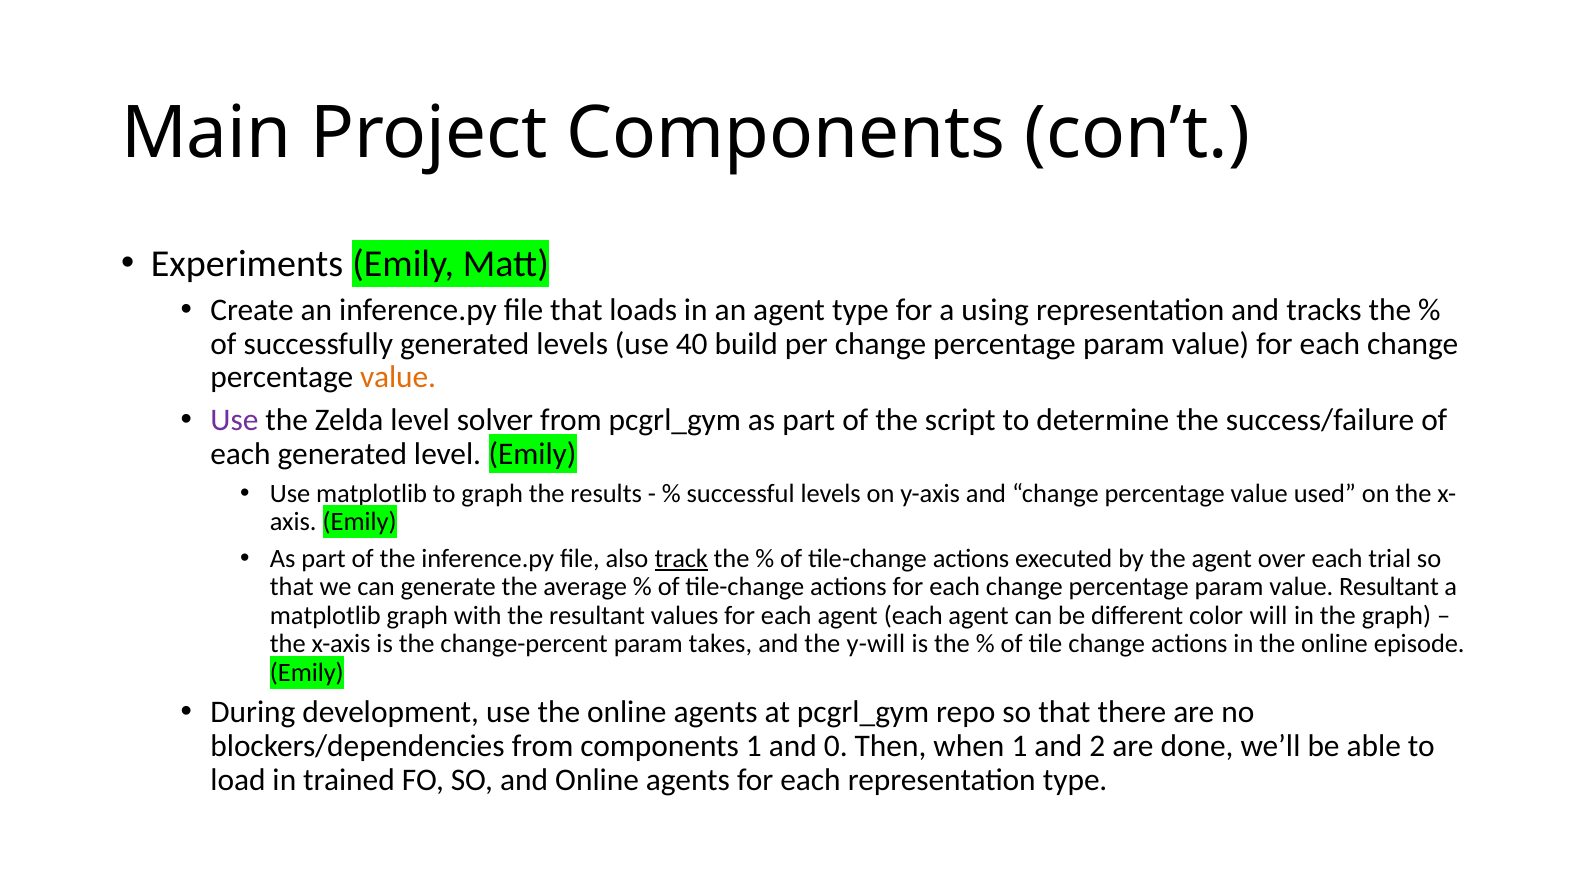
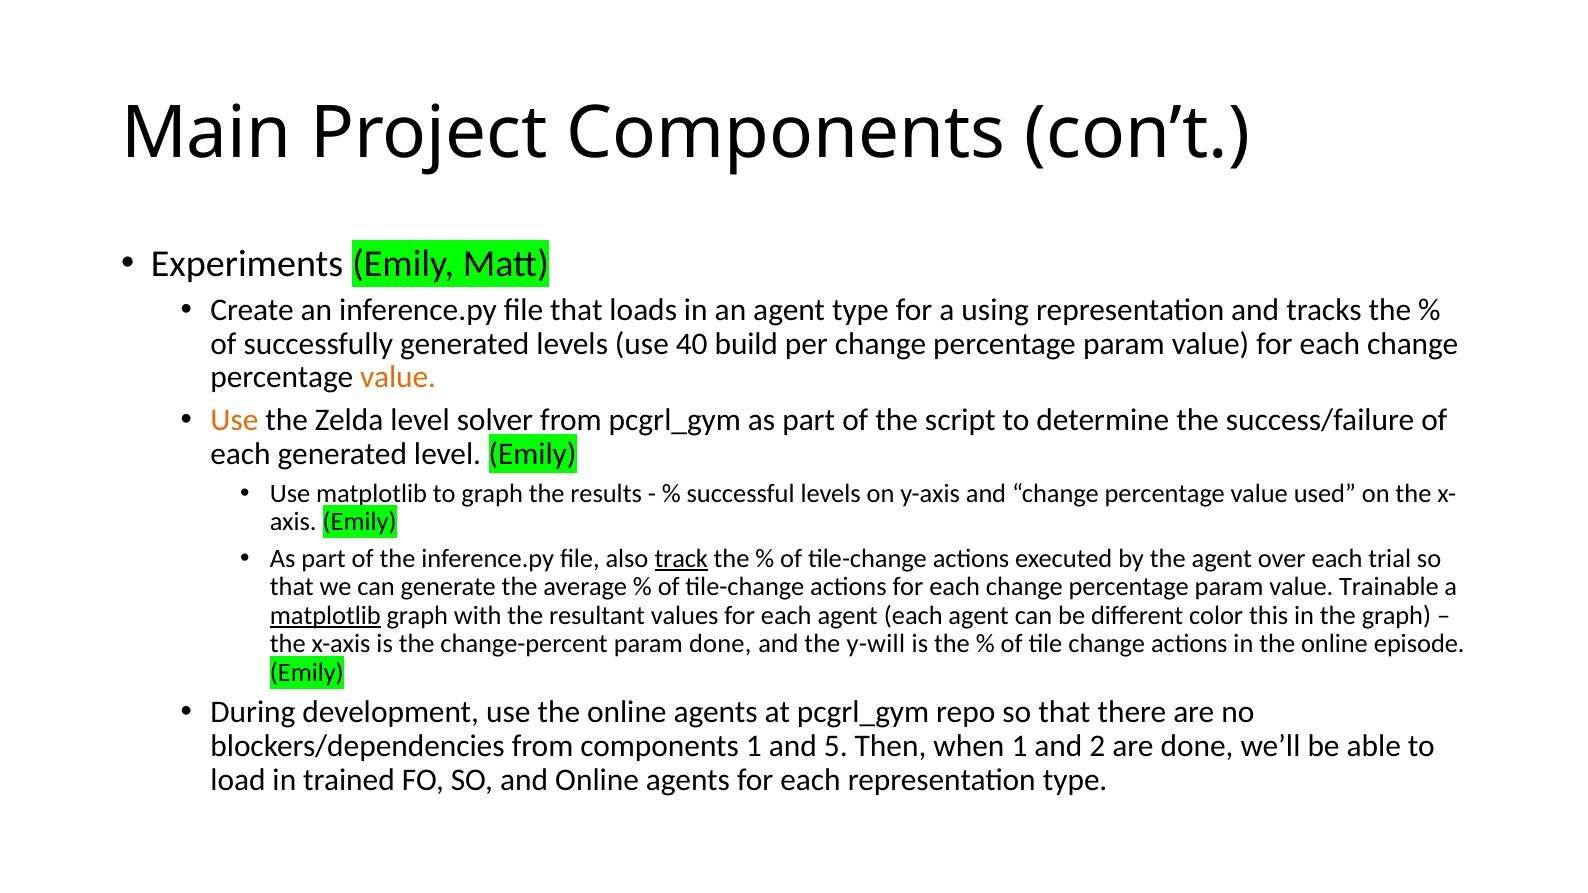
Use at (234, 420) colour: purple -> orange
value Resultant: Resultant -> Trainable
matplotlib at (325, 616) underline: none -> present
will: will -> this
param takes: takes -> done
0: 0 -> 5
